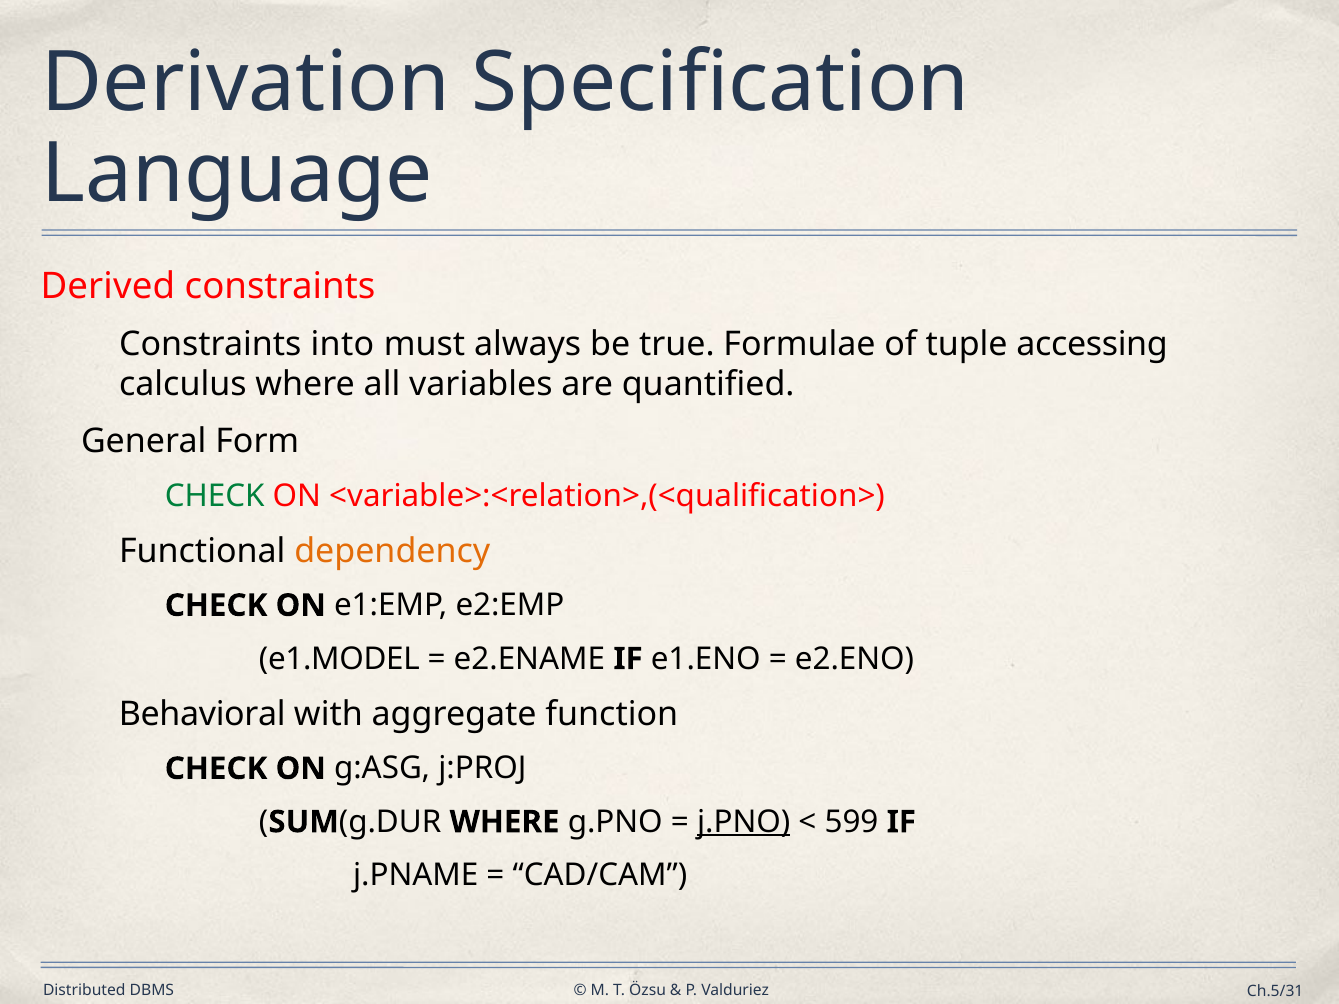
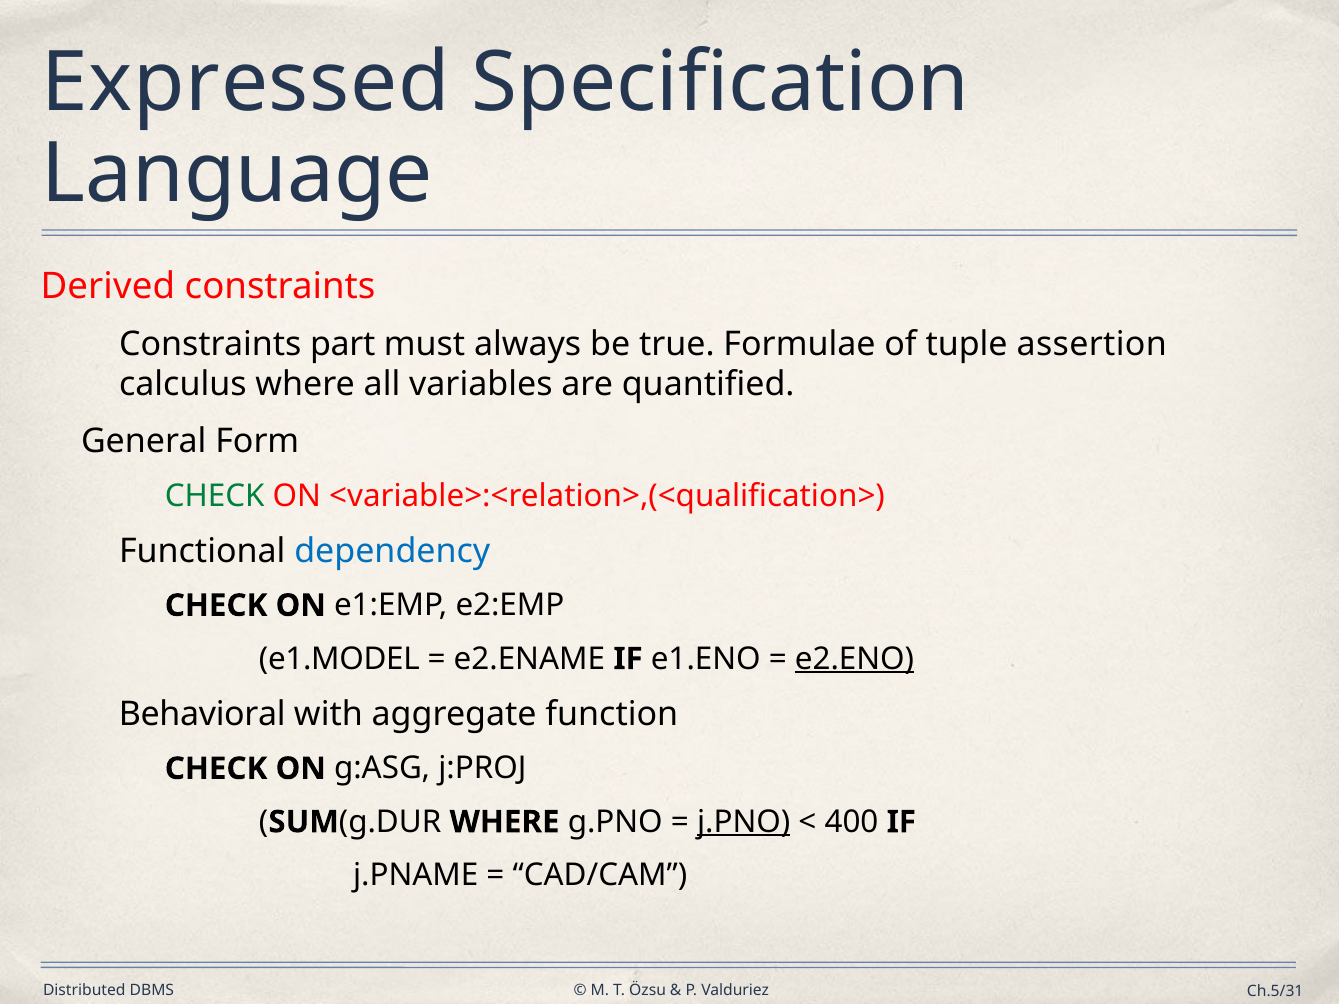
Derivation: Derivation -> Expressed
into: into -> part
accessing: accessing -> assertion
dependency colour: orange -> blue
e2.ENO underline: none -> present
599: 599 -> 400
